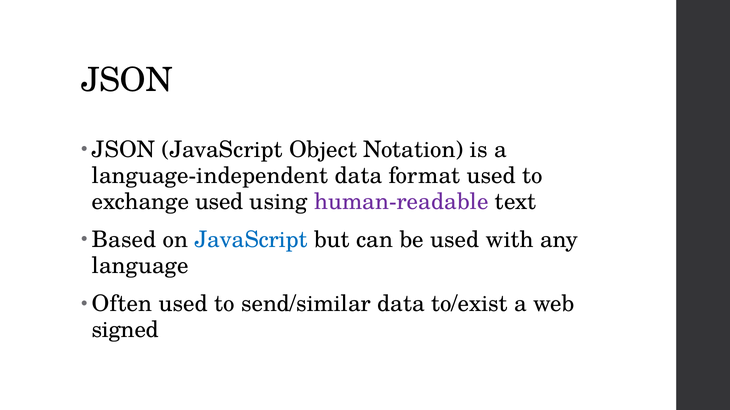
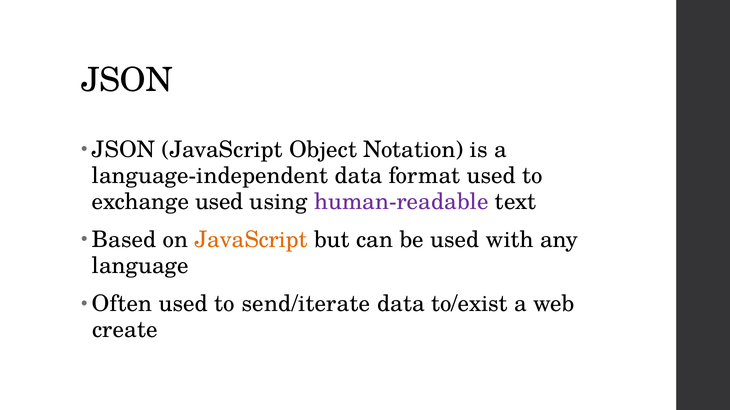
JavaScript at (251, 240) colour: blue -> orange
send/similar: send/similar -> send/iterate
signed: signed -> create
